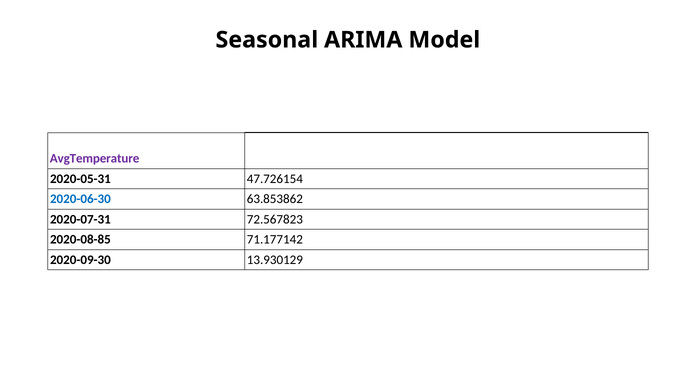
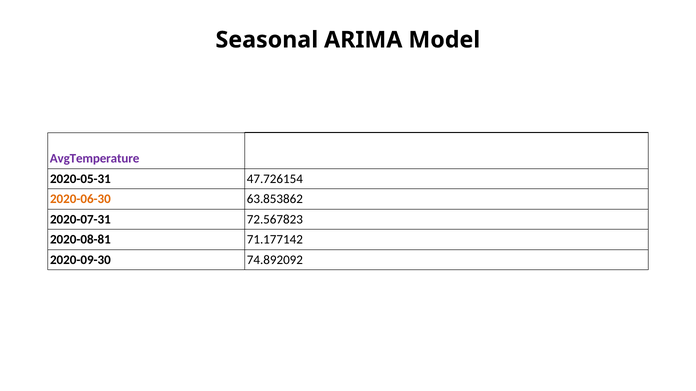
2020-06-30 colour: blue -> orange
2020-08-85: 2020-08-85 -> 2020-08-81
13.930129: 13.930129 -> 74.892092
